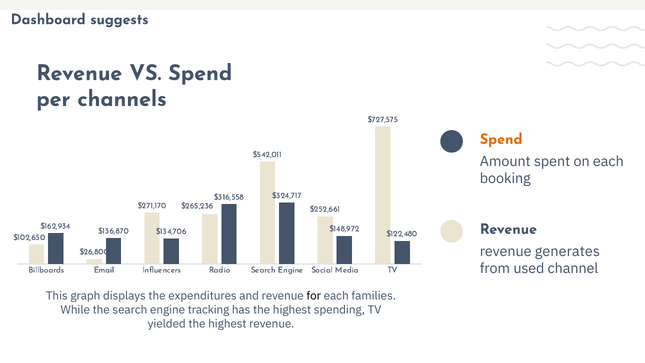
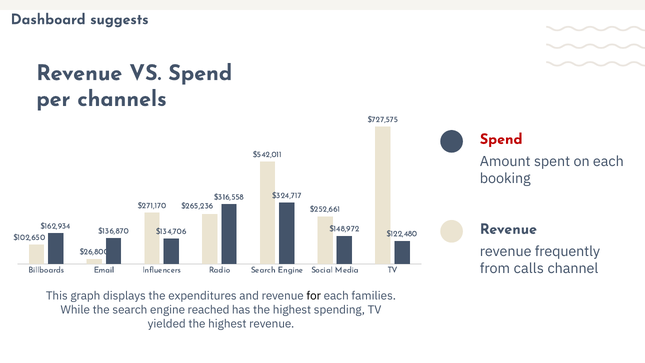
Spend at (501, 139) colour: orange -> red
generates: generates -> frequently
used: used -> calls
tracking: tracking -> reached
